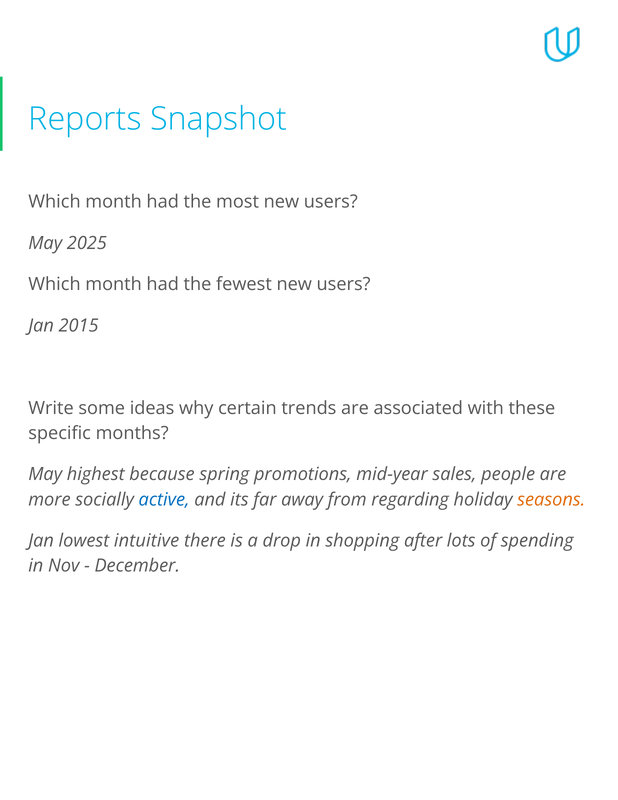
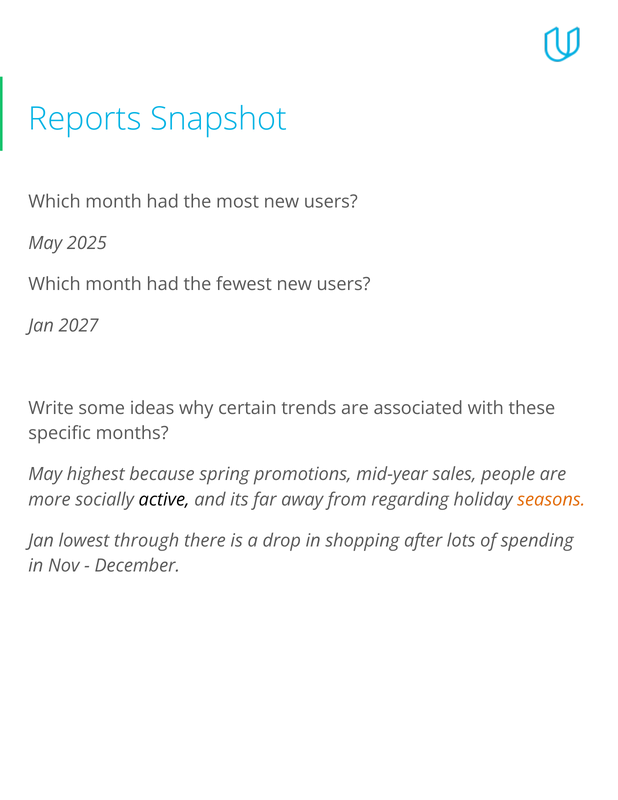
2015: 2015 -> 2027
active colour: blue -> black
intuitive: intuitive -> through
